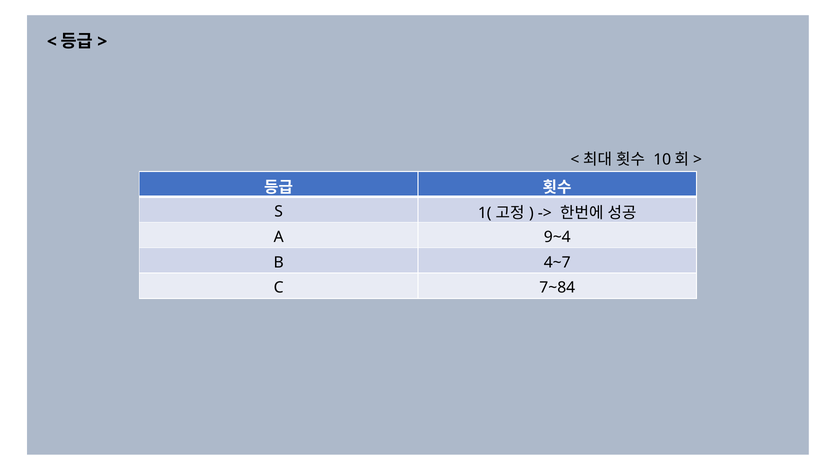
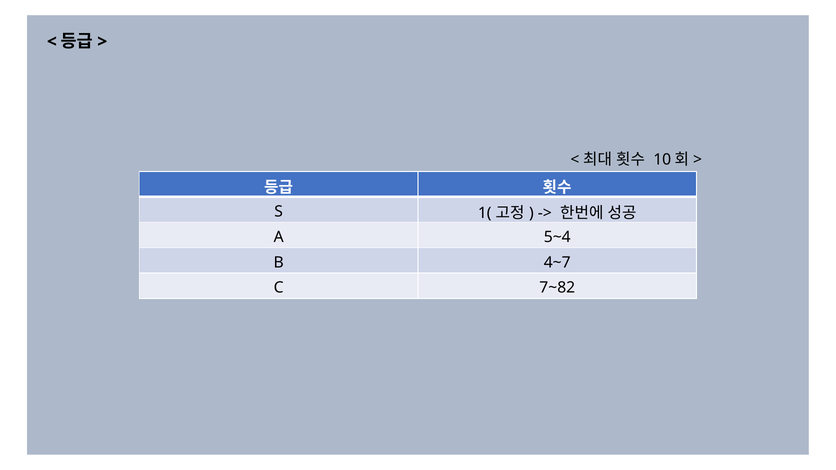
9~4: 9~4 -> 5~4
7~84: 7~84 -> 7~82
